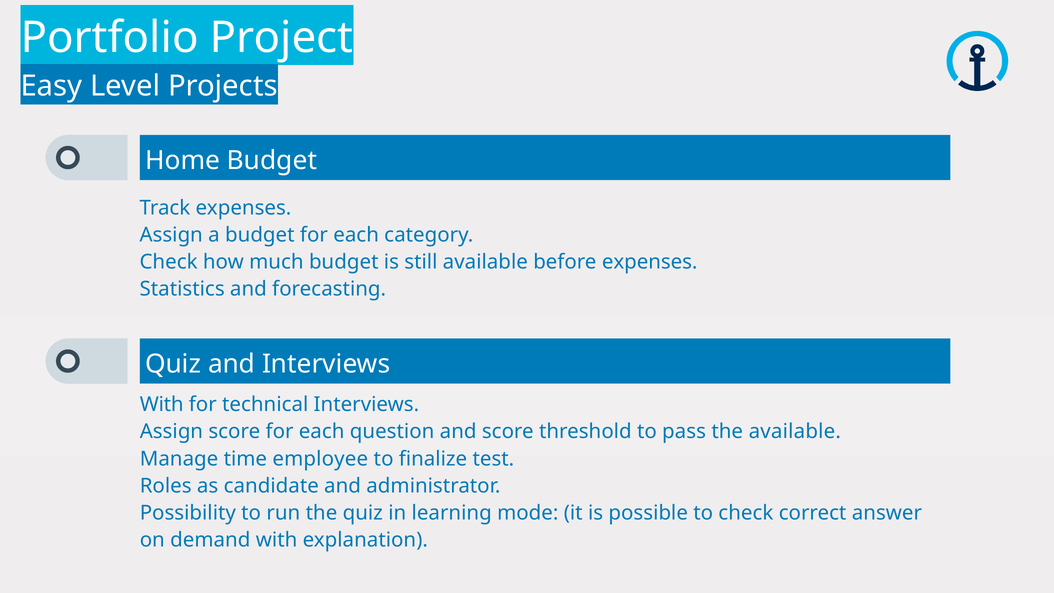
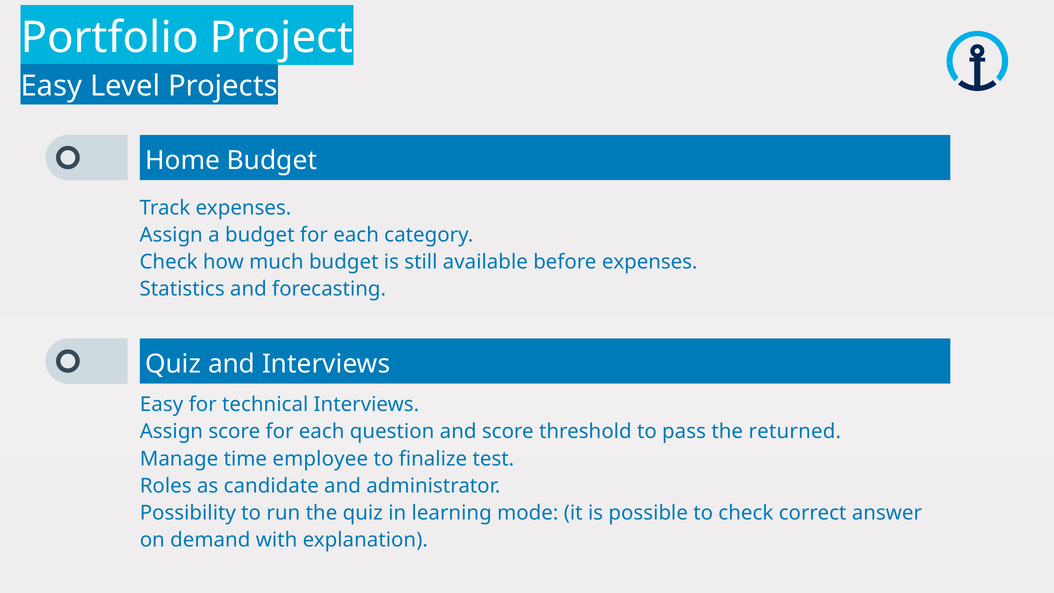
With at (162, 405): With -> Easy
the available: available -> returned
